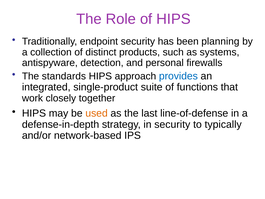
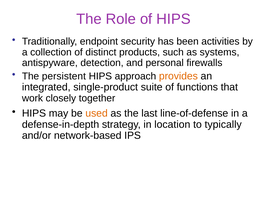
planning: planning -> activities
standards: standards -> persistent
provides colour: blue -> orange
in security: security -> location
